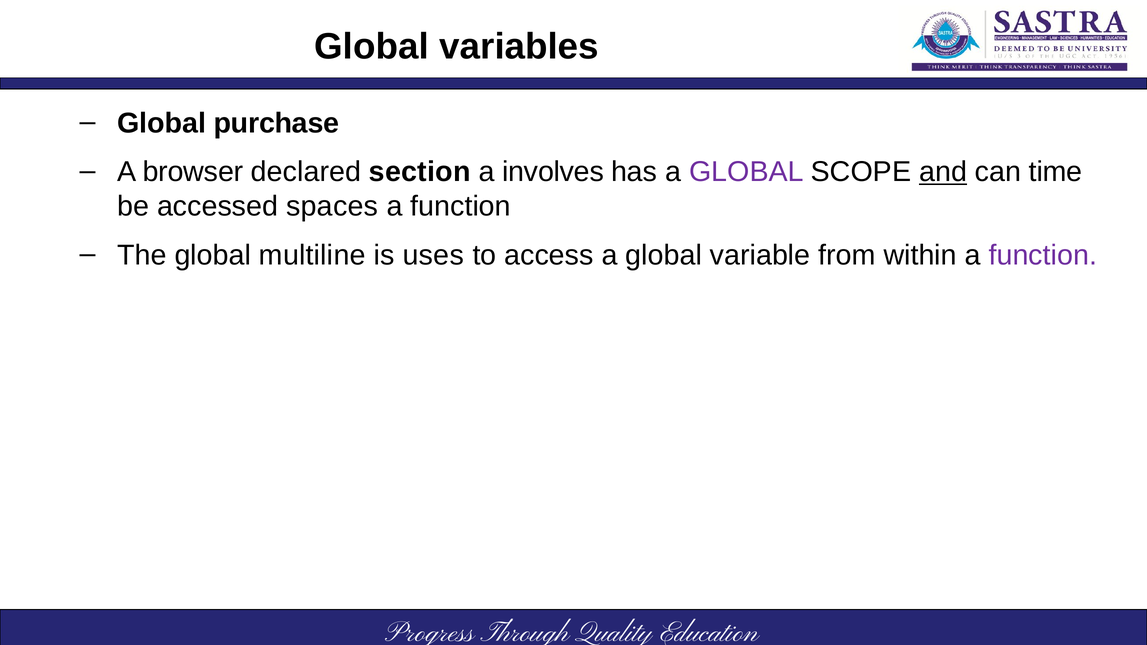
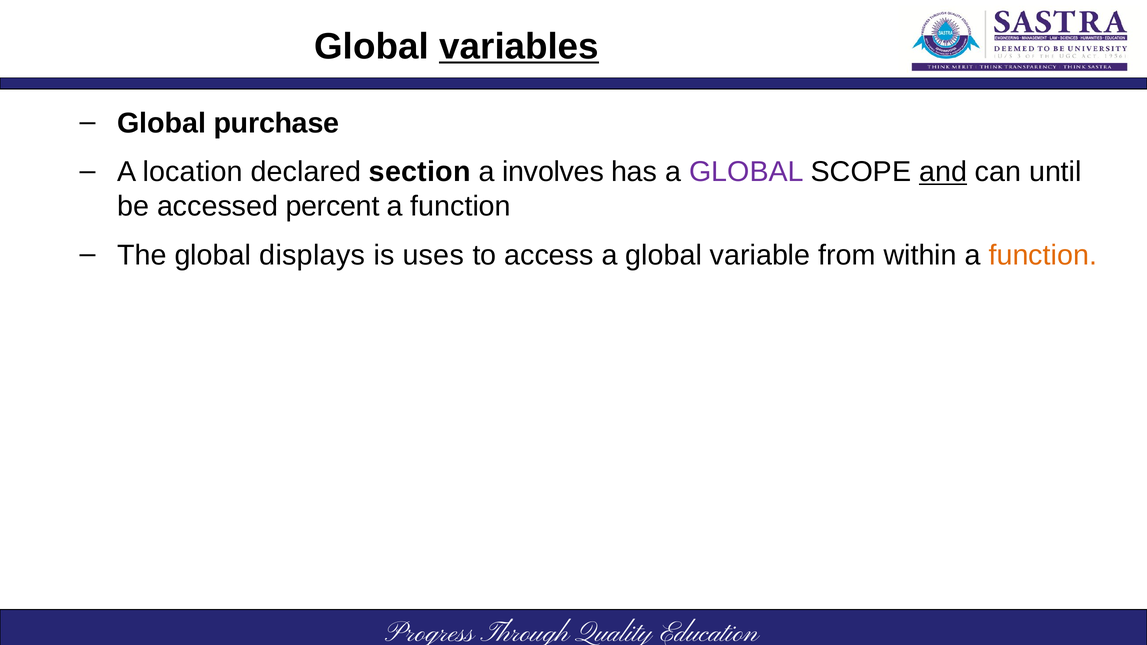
variables underline: none -> present
browser: browser -> location
time: time -> until
spaces: spaces -> percent
multiline: multiline -> displays
function at (1043, 255) colour: purple -> orange
